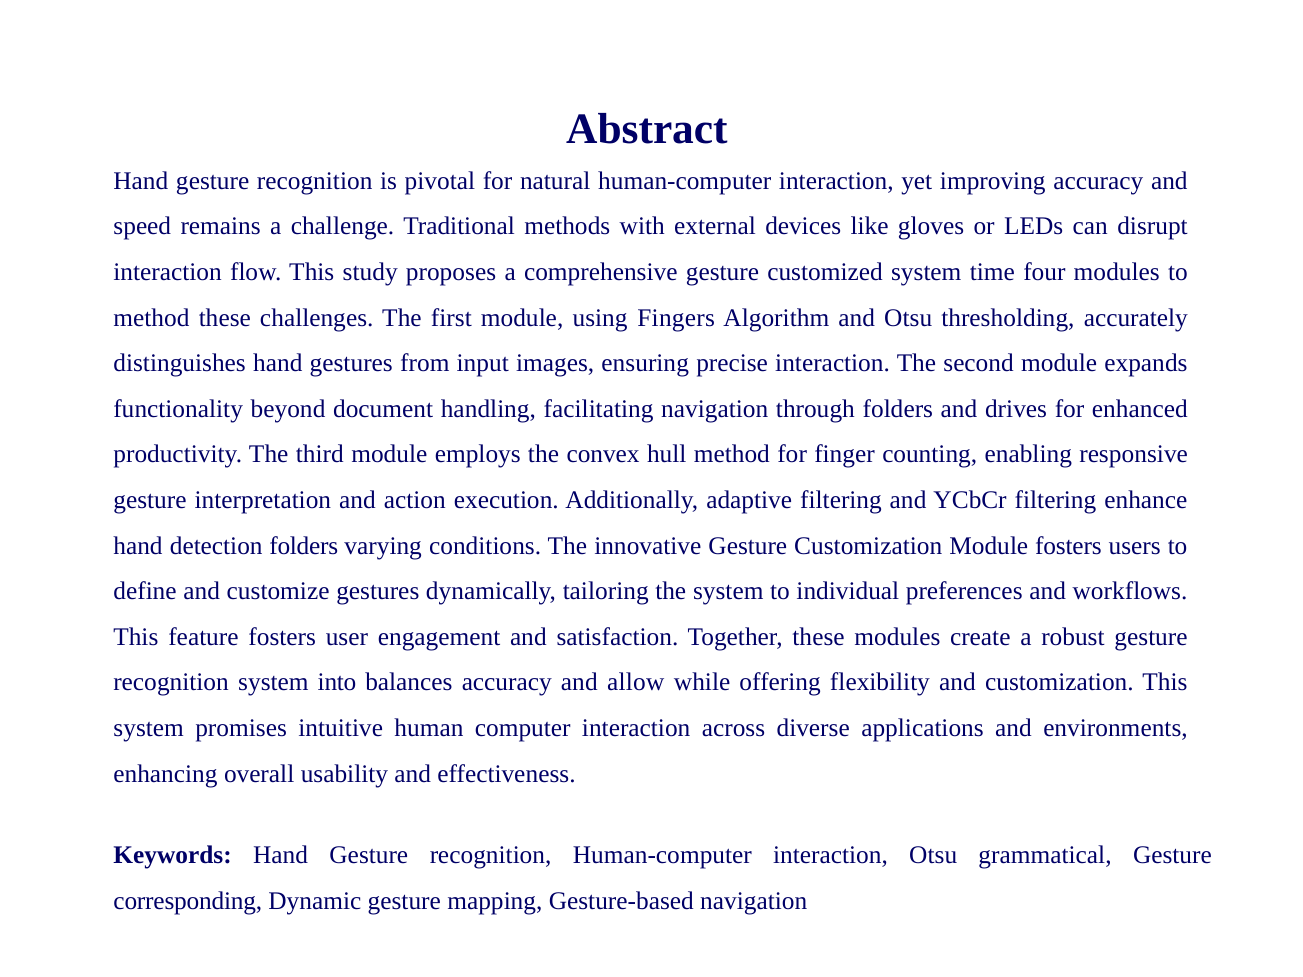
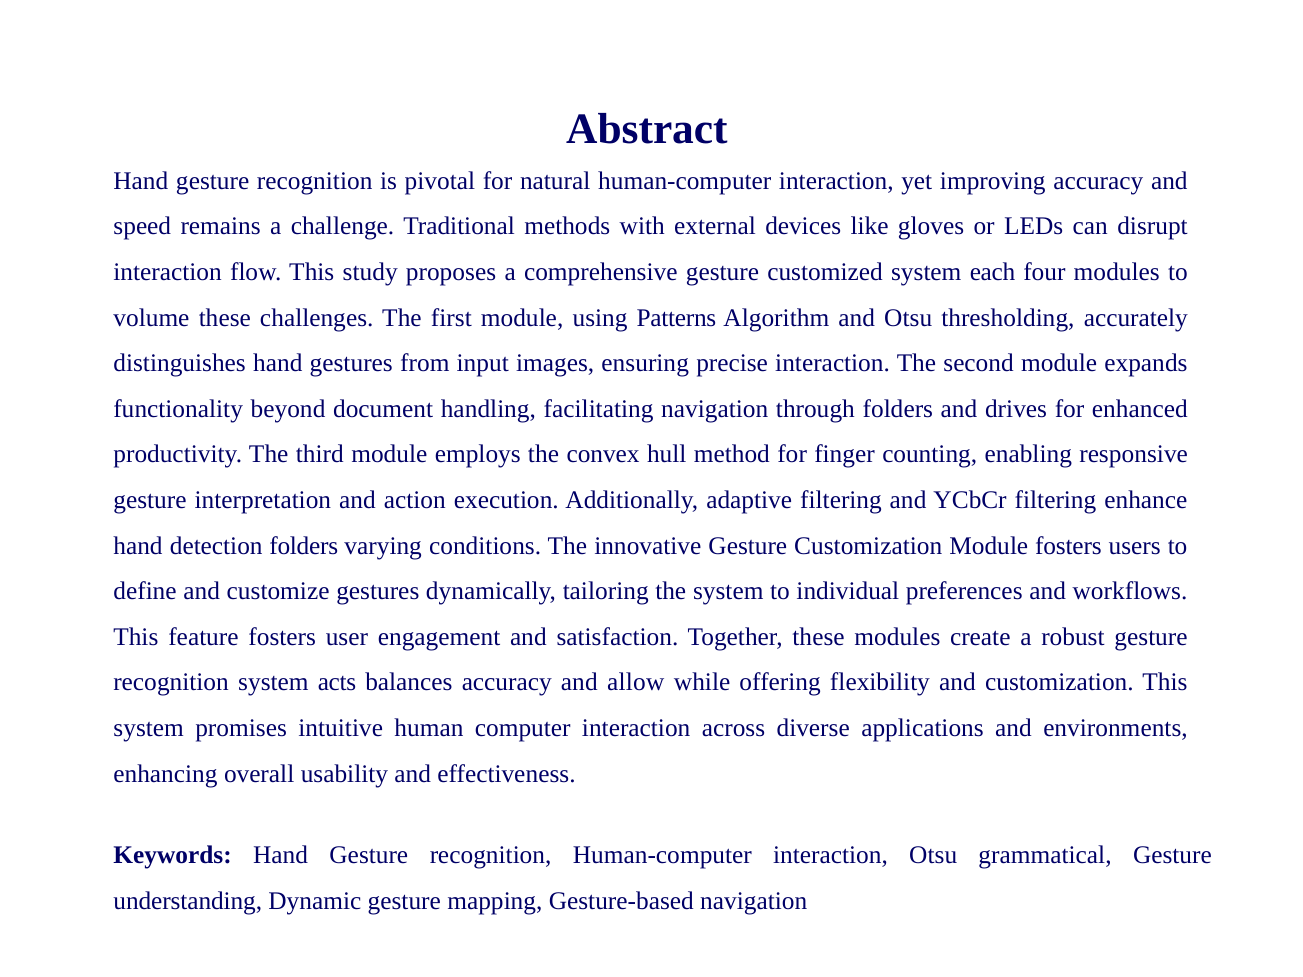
time: time -> each
method at (151, 318): method -> volume
Fingers: Fingers -> Patterns
into: into -> acts
corresponding: corresponding -> understanding
